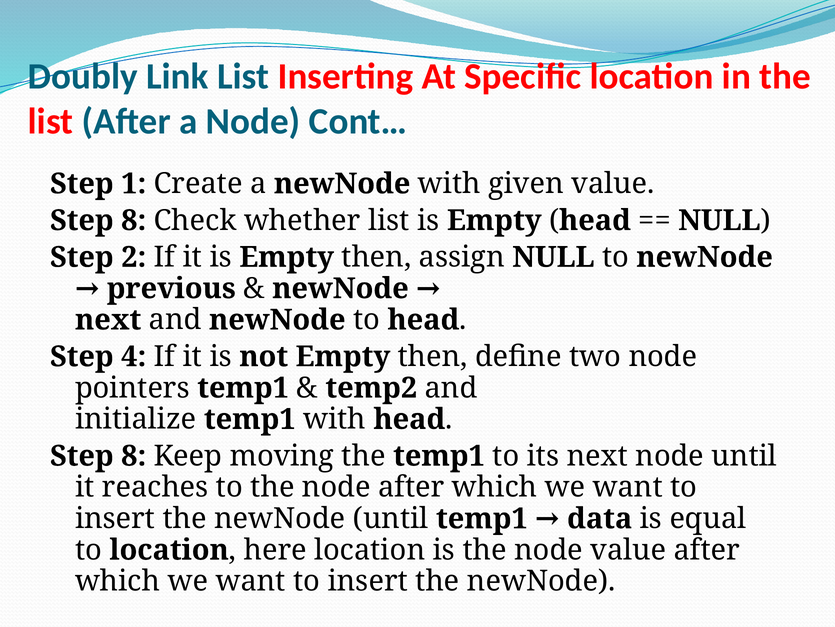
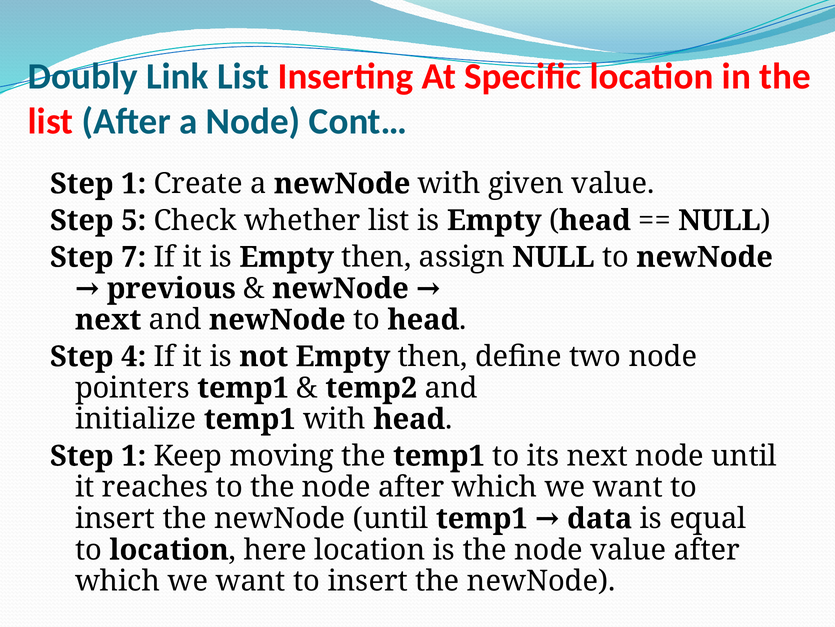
8 at (134, 220): 8 -> 5
2: 2 -> 7
8 at (134, 455): 8 -> 1
